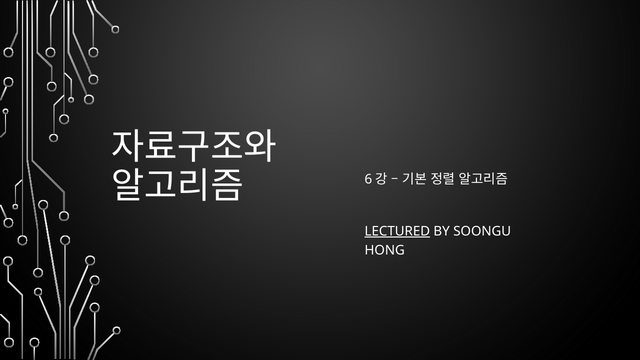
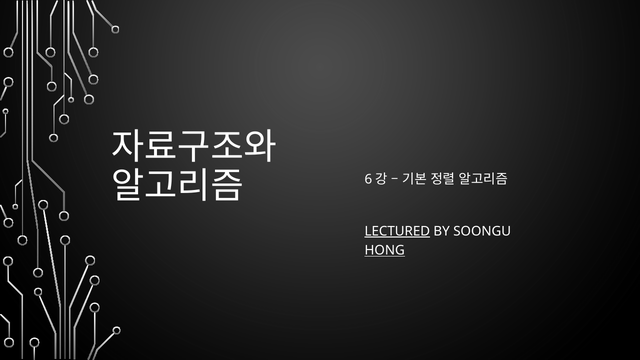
HONG underline: none -> present
